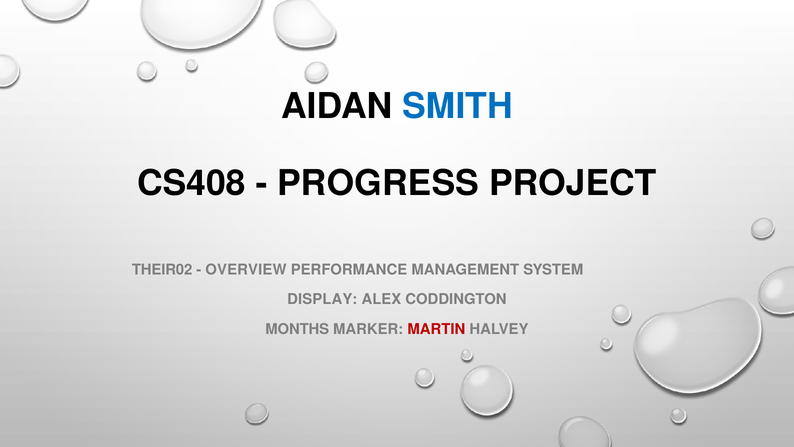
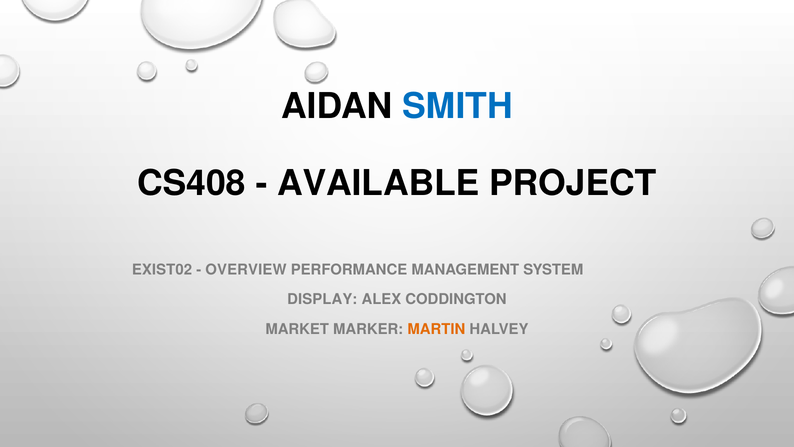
PROGRESS: PROGRESS -> AVAILABLE
THEIR02: THEIR02 -> EXIST02
MONTHS: MONTHS -> MARKET
MARTIN colour: red -> orange
